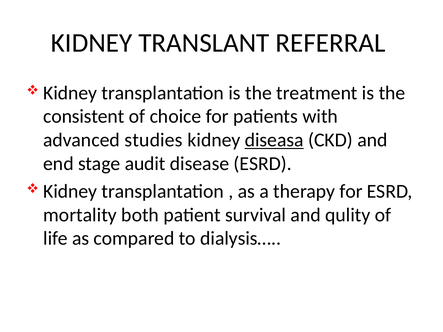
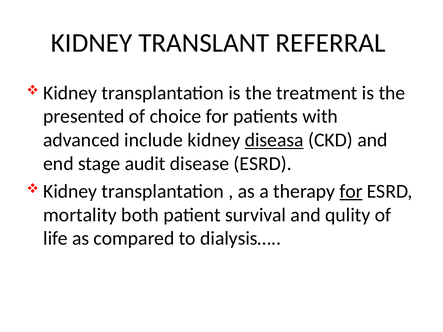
consistent: consistent -> presented
studies: studies -> include
for at (351, 191) underline: none -> present
